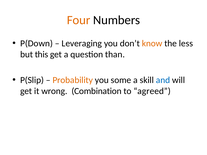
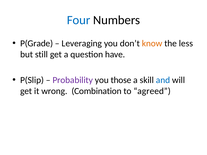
Four colour: orange -> blue
P(Down: P(Down -> P(Grade
this: this -> still
than: than -> have
Probability colour: orange -> purple
some: some -> those
